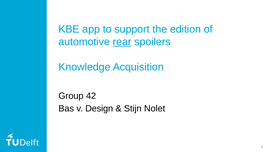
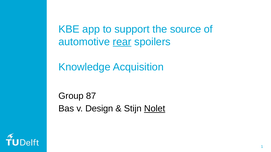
edition: edition -> source
42: 42 -> 87
Nolet underline: none -> present
